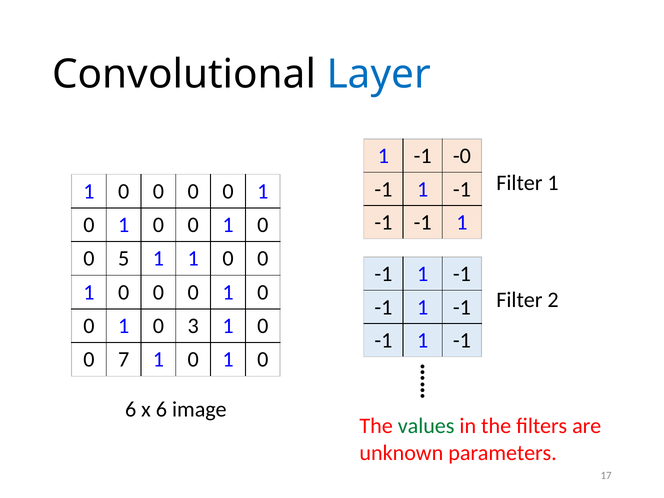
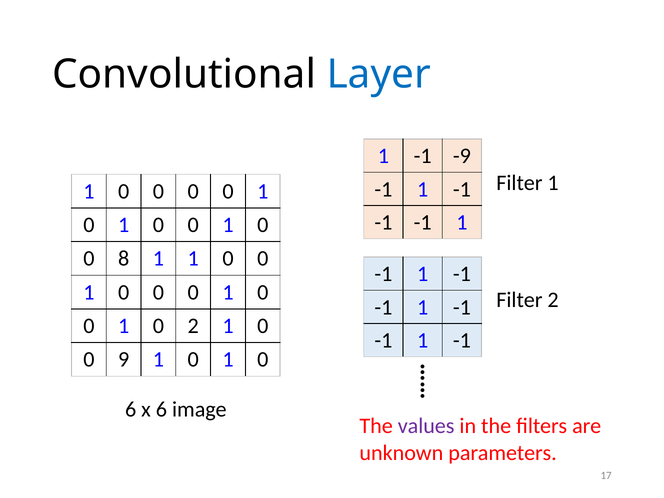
-0: -0 -> -9
5: 5 -> 8
0 3: 3 -> 2
7: 7 -> 9
values colour: green -> purple
